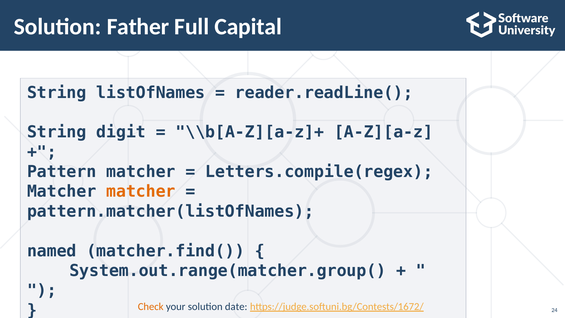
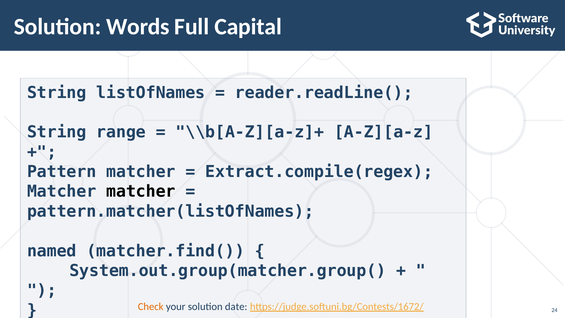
Father: Father -> Words
digit: digit -> range
Letters.compile(regex: Letters.compile(regex -> Extract.compile(regex
matcher at (141, 191) colour: orange -> black
System.out.range(matcher.group(: System.out.range(matcher.group( -> System.out.group(matcher.group(
